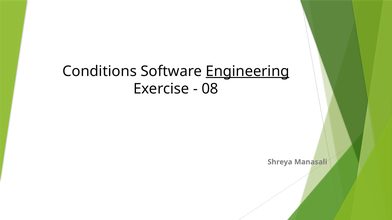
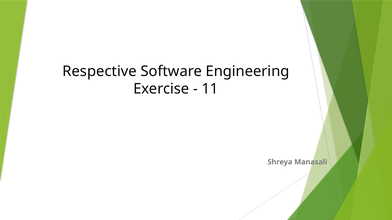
Conditions: Conditions -> Respective
Engineering underline: present -> none
08: 08 -> 11
